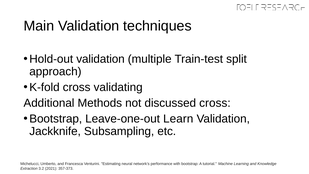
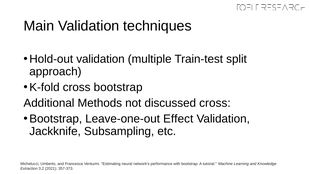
K-fold cross validating: validating -> bootstrap
Learn: Learn -> Effect
